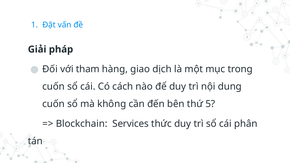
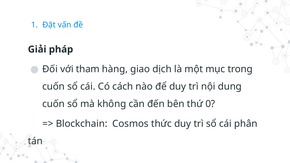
5: 5 -> 0
Services: Services -> Cosmos
